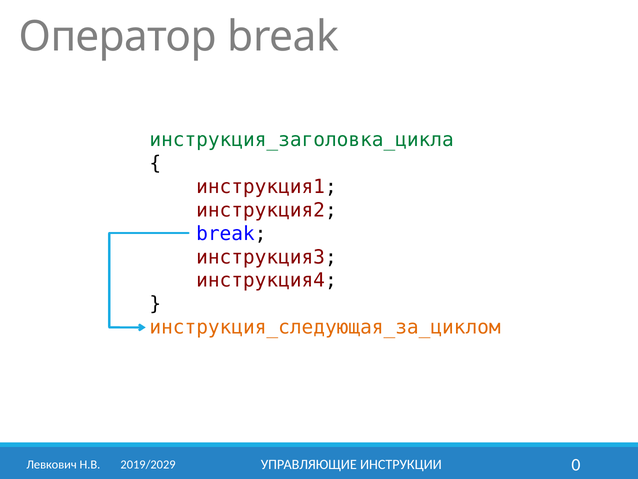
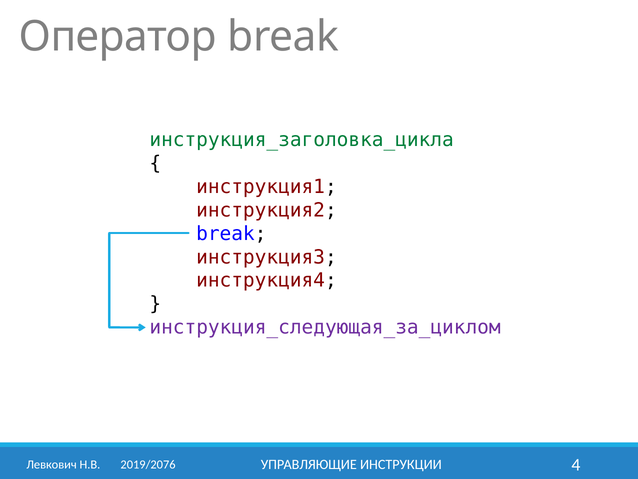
инструкция_следующая_за_циклом colour: orange -> purple
0: 0 -> 4
2019/2029: 2019/2029 -> 2019/2076
